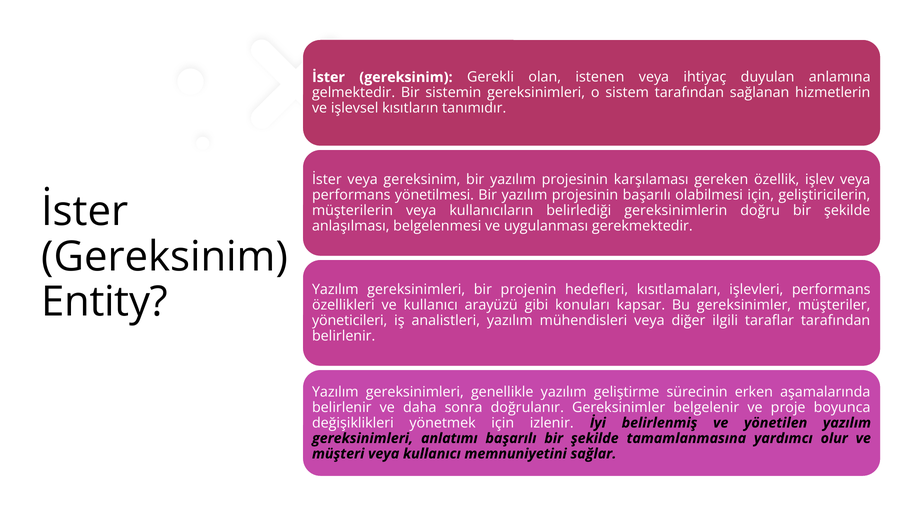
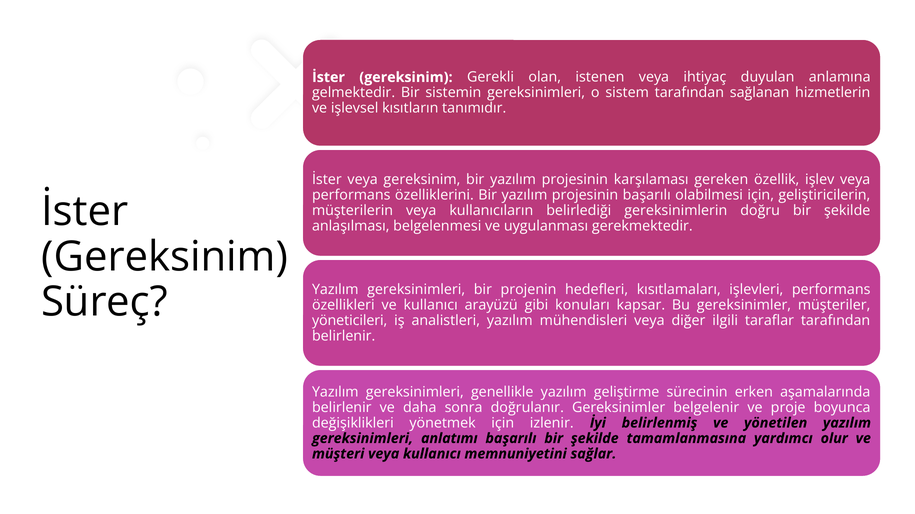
yönetilmesi: yönetilmesi -> özelliklerini
Entity: Entity -> Süreç
